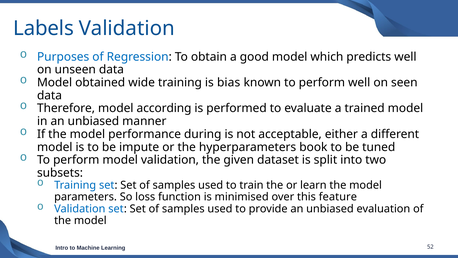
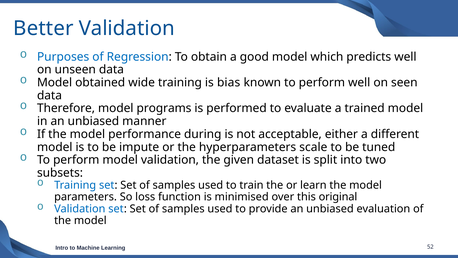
Labels: Labels -> Better
according: according -> programs
book: book -> scale
feature: feature -> original
